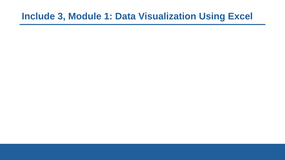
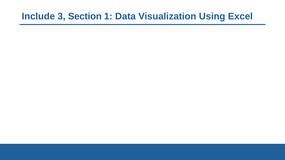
Module: Module -> Section
